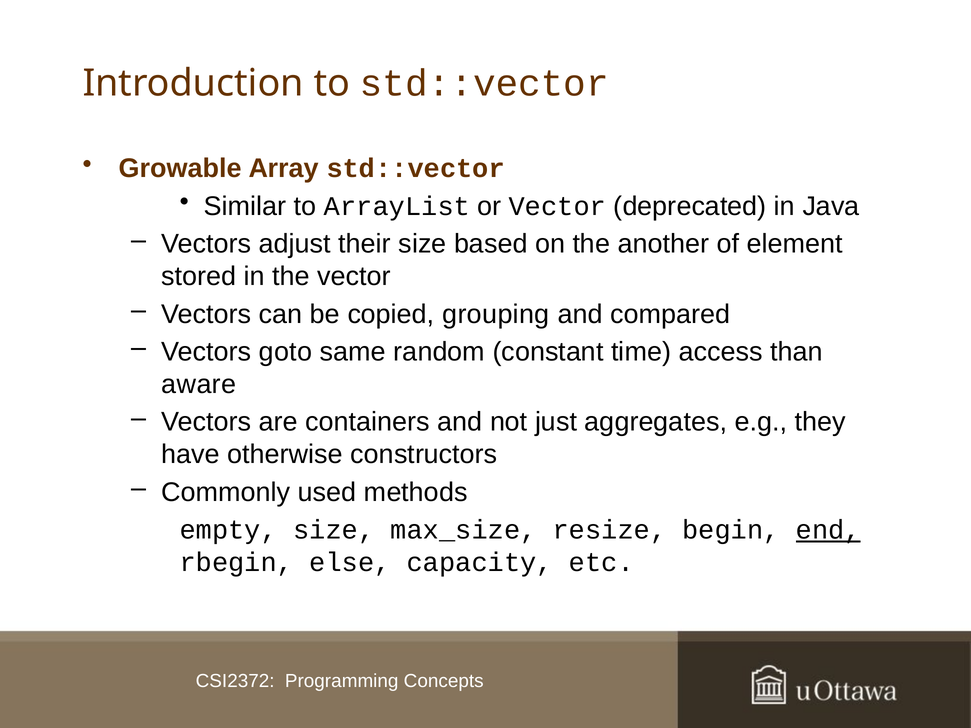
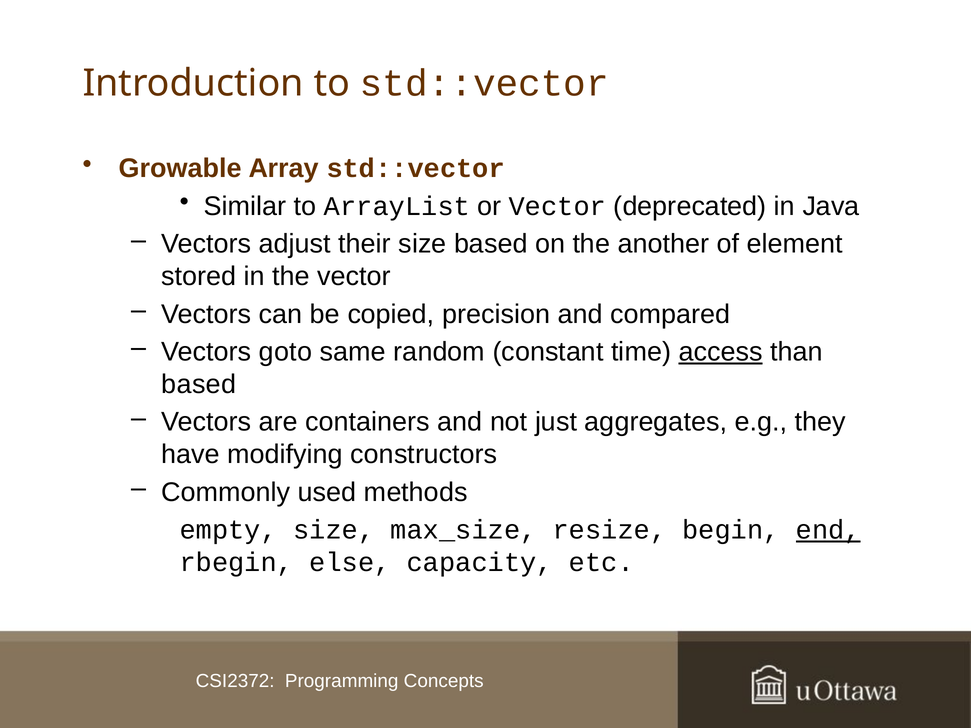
grouping: grouping -> precision
access underline: none -> present
aware at (199, 384): aware -> based
otherwise: otherwise -> modifying
